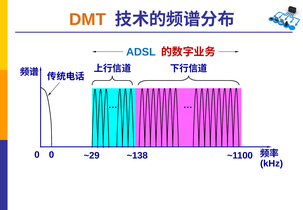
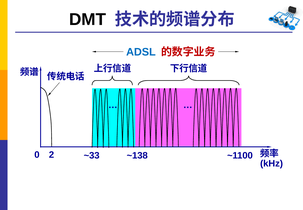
DMT colour: orange -> black
0 0: 0 -> 2
~29: ~29 -> ~33
